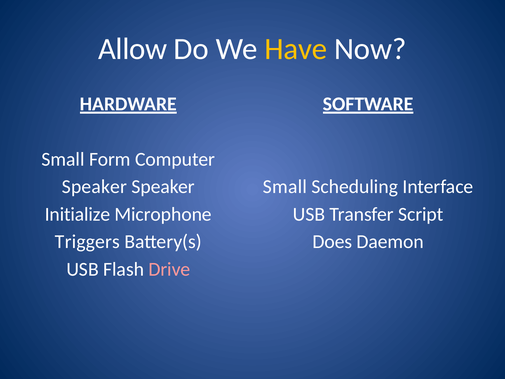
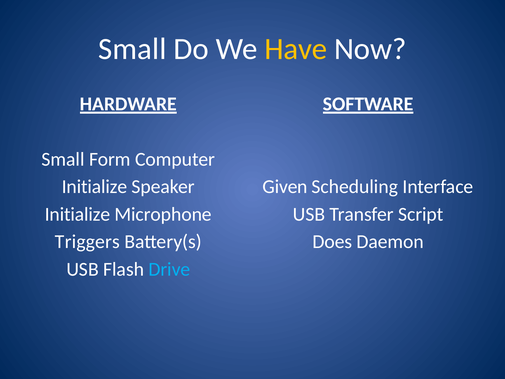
Allow at (133, 49): Allow -> Small
Speaker at (94, 187): Speaker -> Initialize
Small at (285, 187): Small -> Given
Drive colour: pink -> light blue
